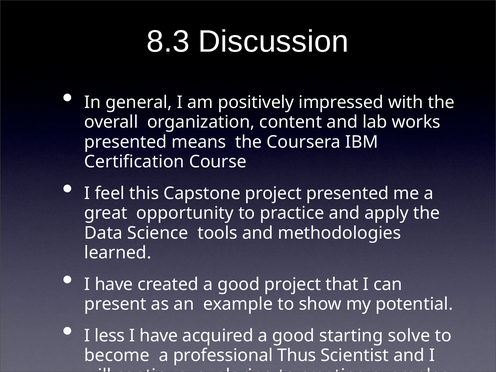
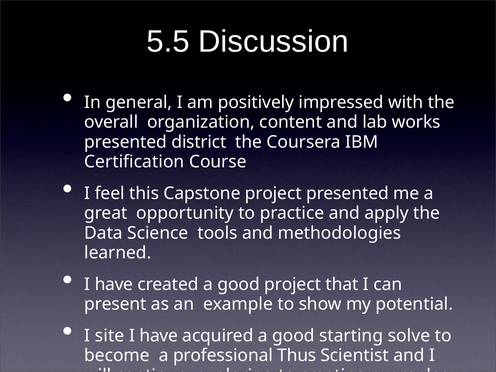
8.3: 8.3 -> 5.5
means: means -> district
less: less -> site
